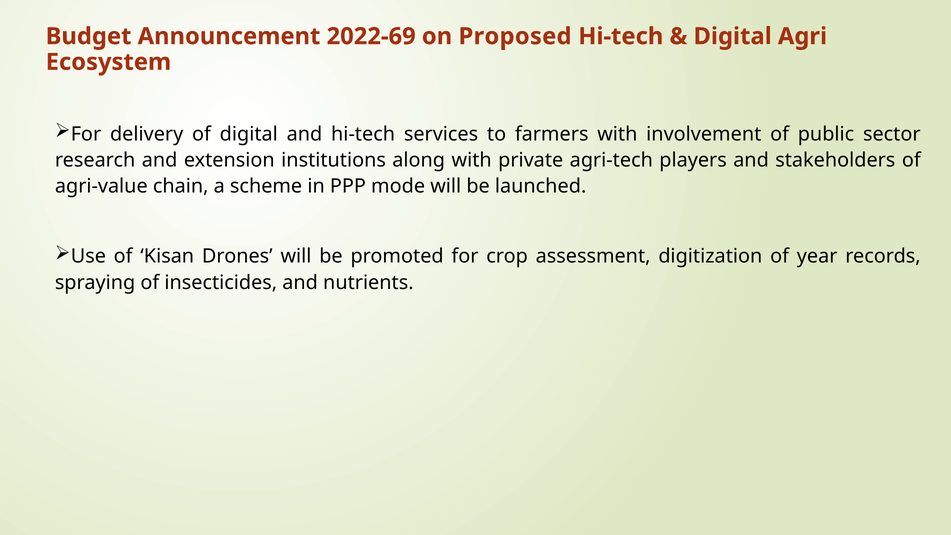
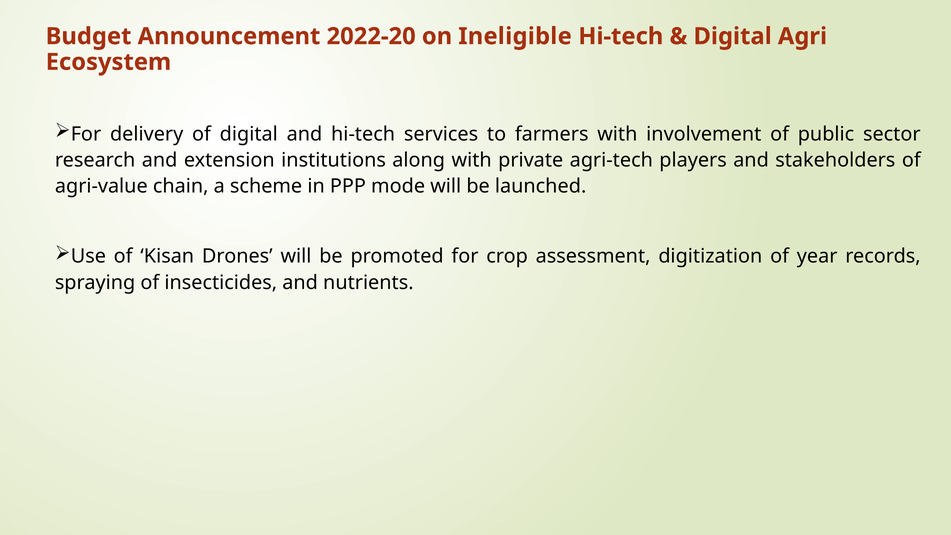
2022-69: 2022-69 -> 2022-20
Proposed: Proposed -> Ineligible
